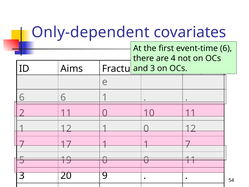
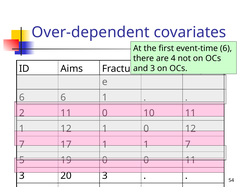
Only-dependent: Only-dependent -> Over-dependent
20 9: 9 -> 3
